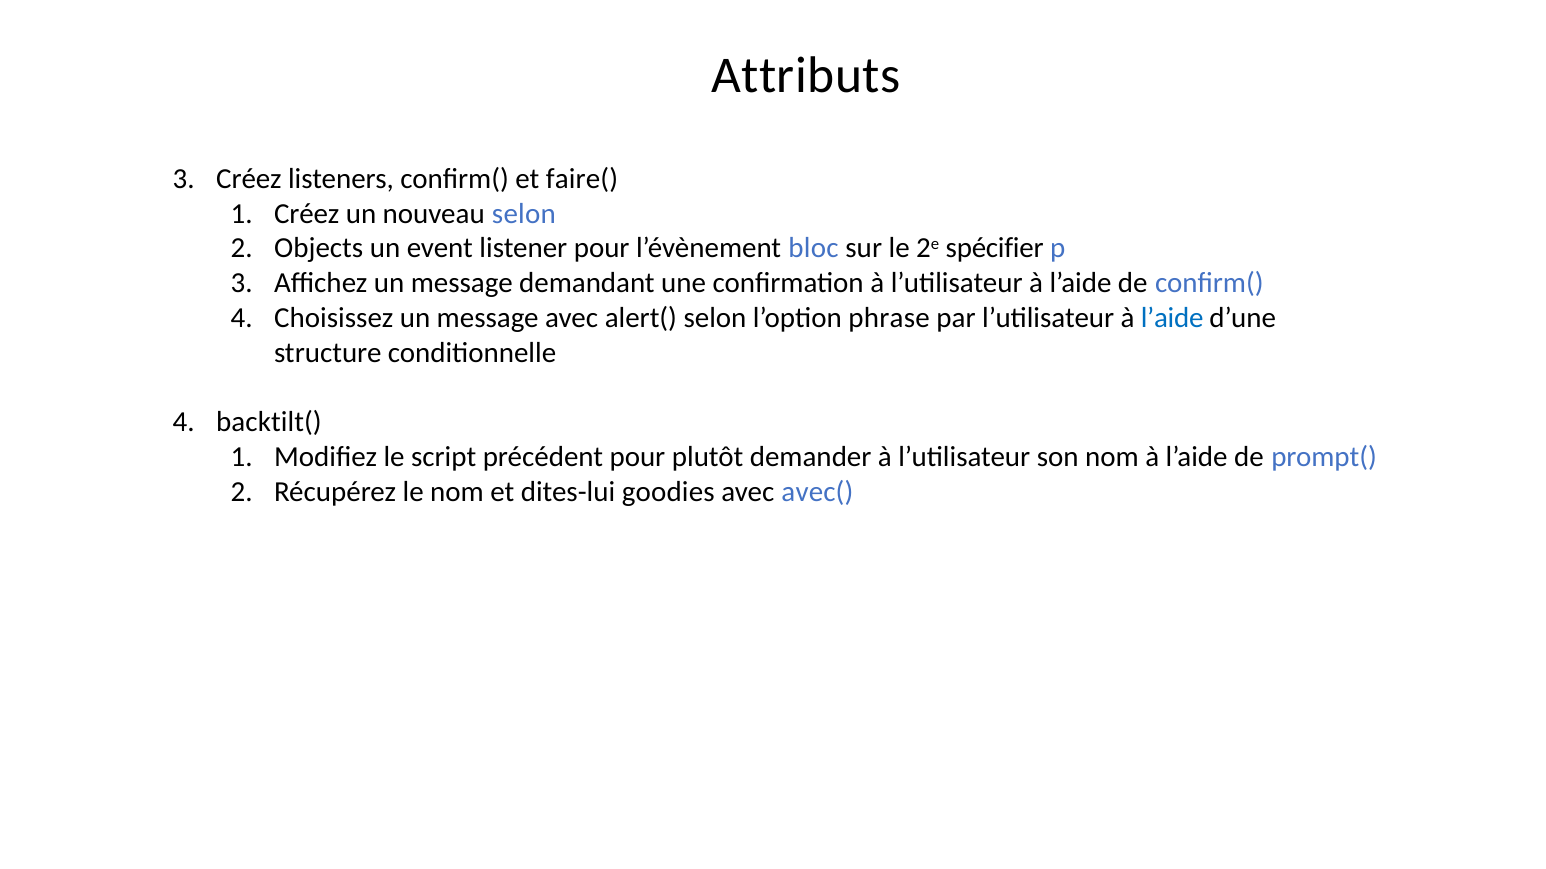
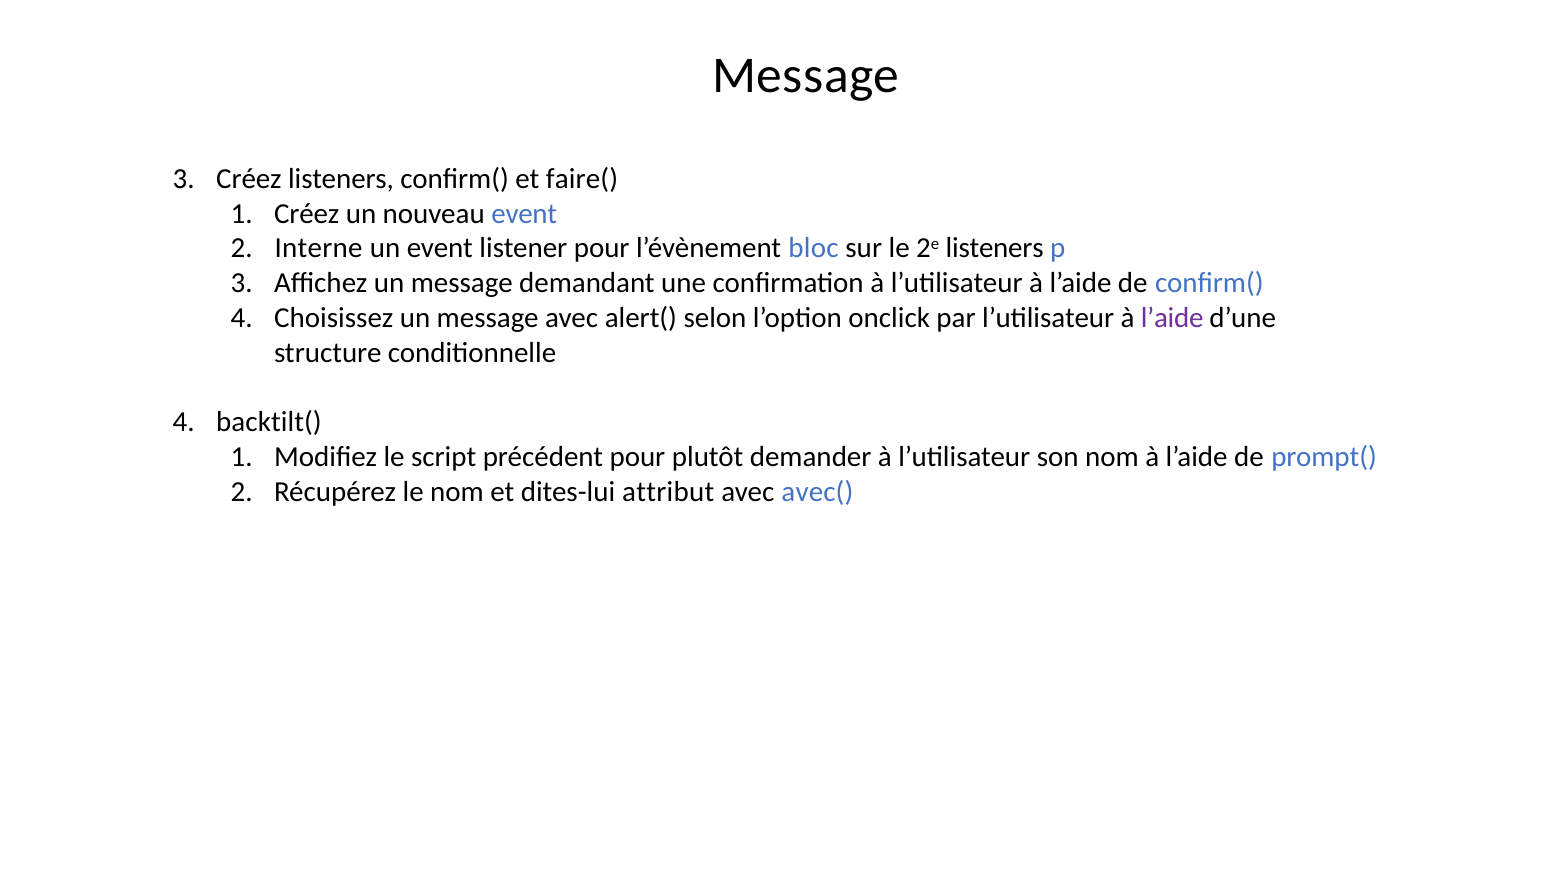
Attributs at (806, 75): Attributs -> Message
nouveau selon: selon -> event
Objects: Objects -> Interne
2e spécifier: spécifier -> listeners
phrase: phrase -> onclick
l’aide at (1172, 318) colour: blue -> purple
goodies: goodies -> attribut
